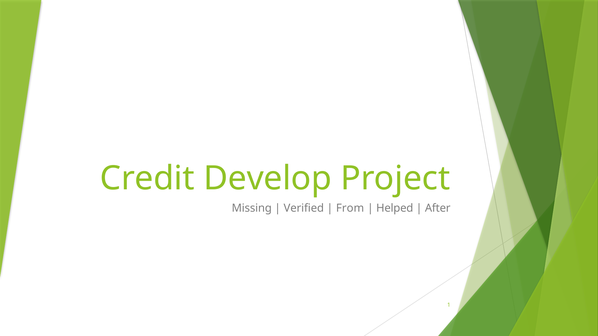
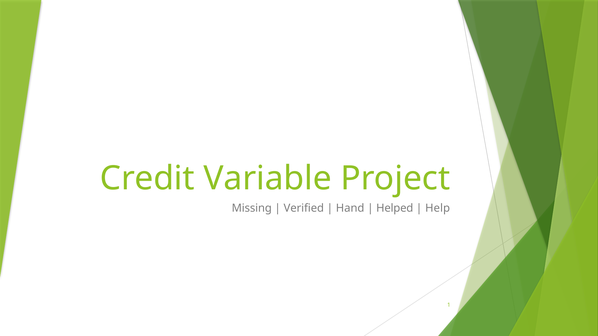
Develop: Develop -> Variable
From: From -> Hand
After: After -> Help
